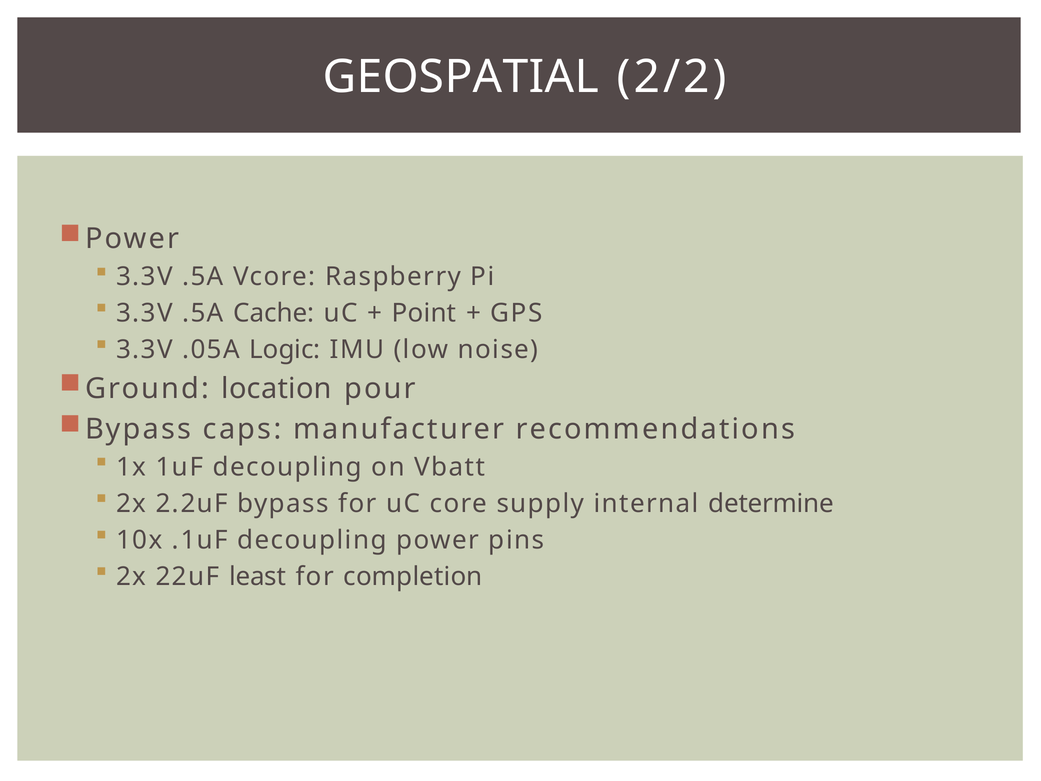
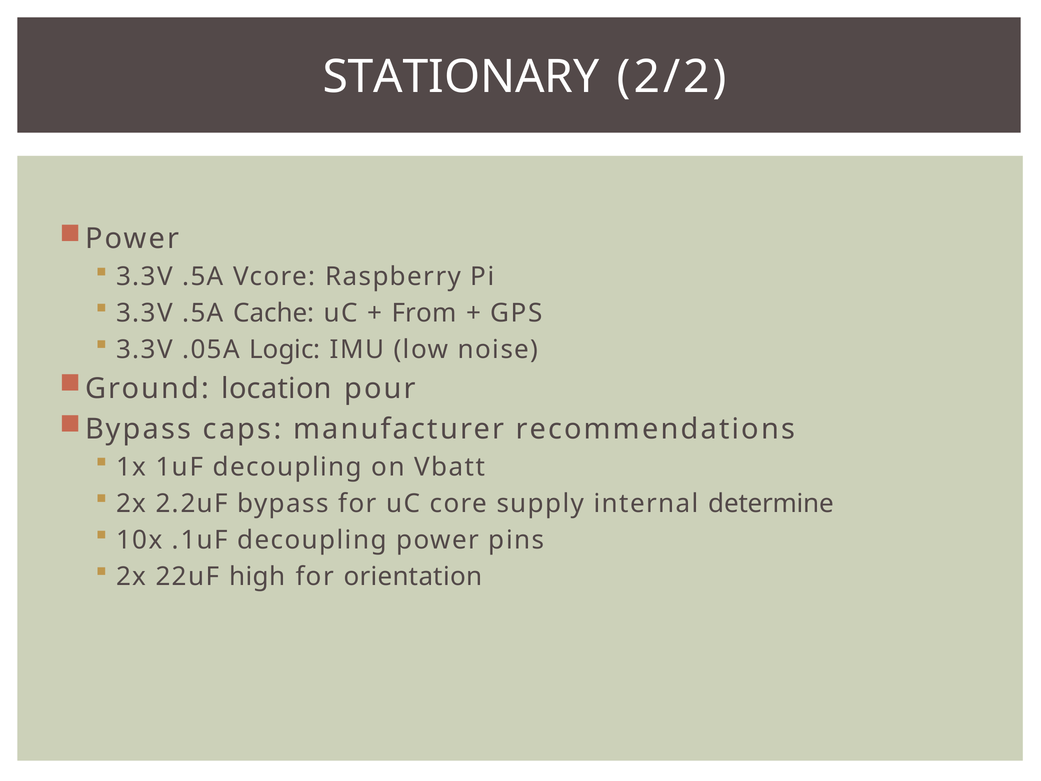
GEOSPATIAL: GEOSPATIAL -> STATIONARY
Point: Point -> From
least: least -> high
completion: completion -> orientation
